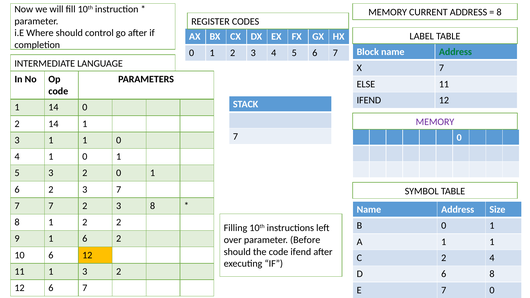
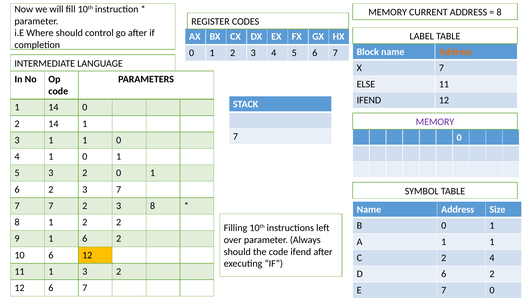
Address at (455, 52) colour: green -> orange
Before: Before -> Always
D 6 8: 8 -> 2
